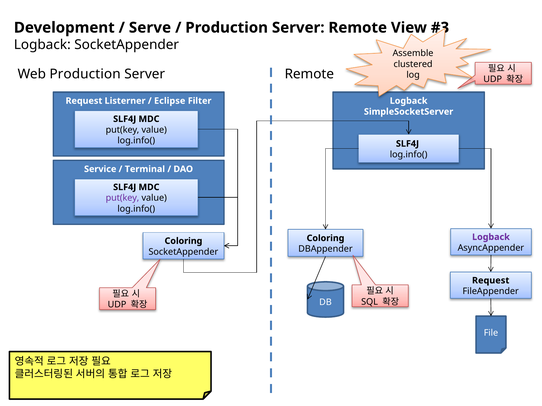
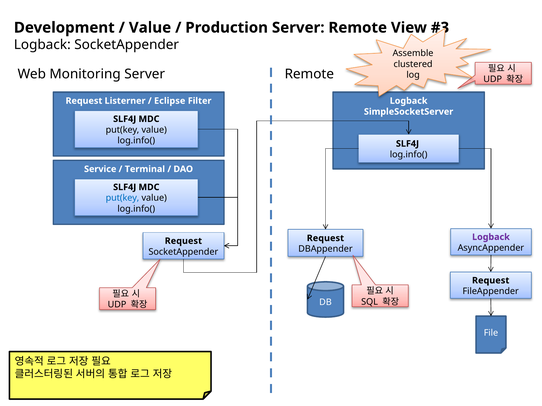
Serve at (150, 28): Serve -> Value
Web Production: Production -> Monitoring
put(key at (122, 198) colour: purple -> blue
Coloring at (325, 238): Coloring -> Request
Coloring at (183, 241): Coloring -> Request
